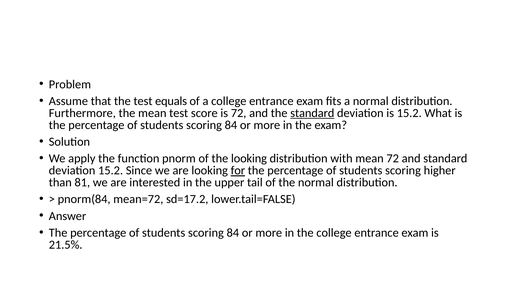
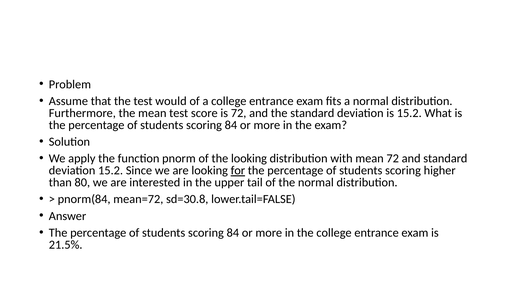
equals: equals -> would
standard at (312, 113) underline: present -> none
81: 81 -> 80
sd=17.2: sd=17.2 -> sd=30.8
